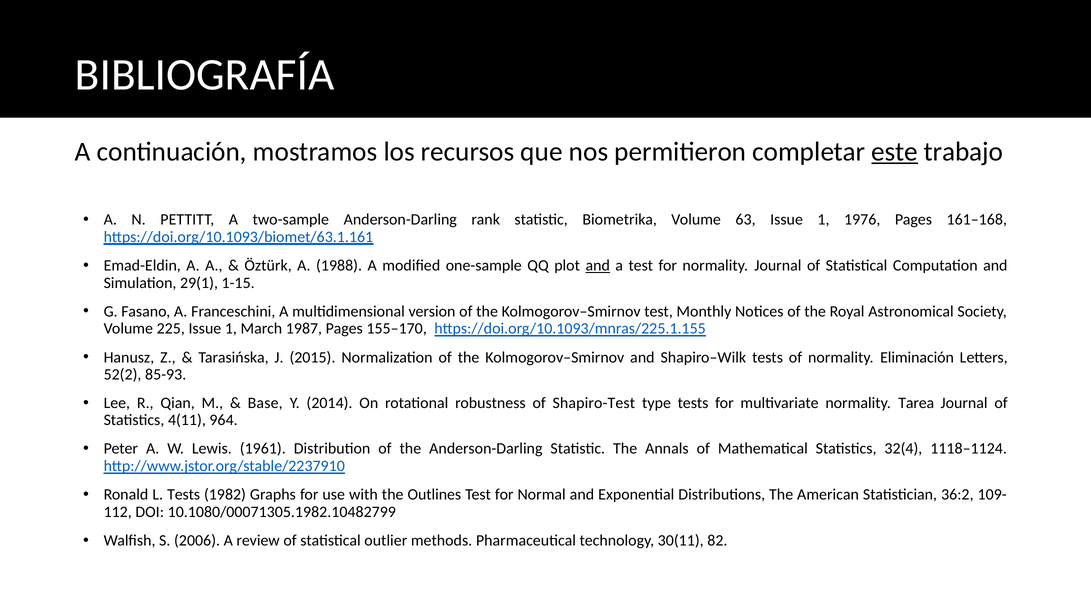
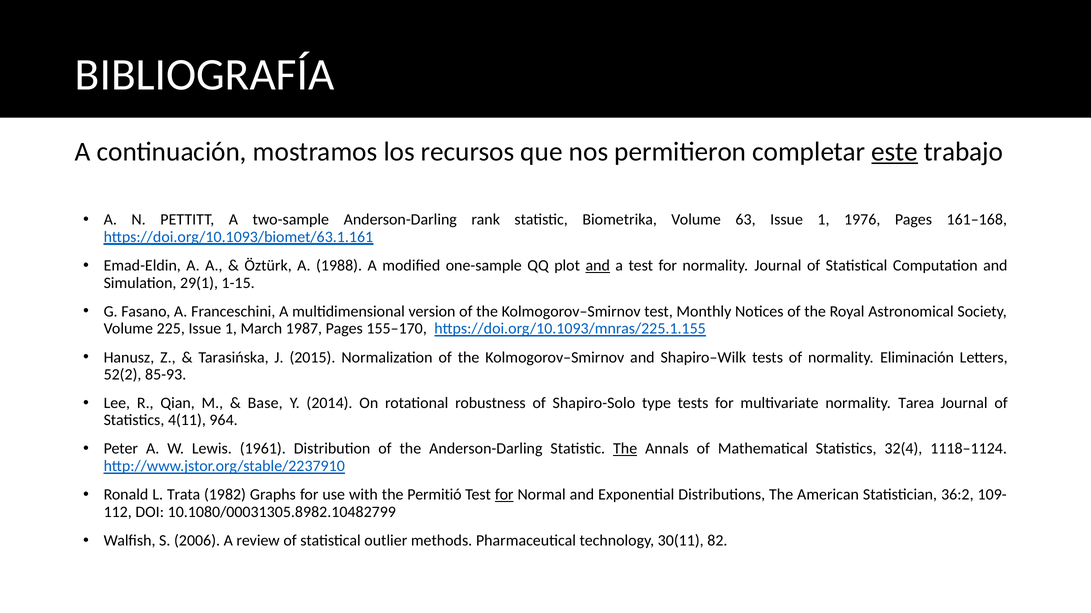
Shapiro-Test: Shapiro-Test -> Shapiro-Solo
The at (625, 449) underline: none -> present
L Tests: Tests -> Trata
Outlines: Outlines -> Permitió
for at (504, 495) underline: none -> present
10.1080/00071305.1982.10482799: 10.1080/00071305.1982.10482799 -> 10.1080/00031305.8982.10482799
